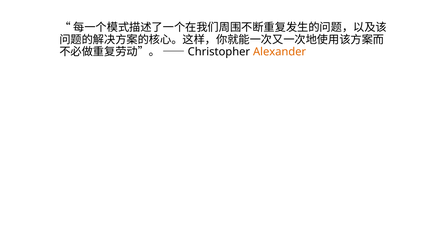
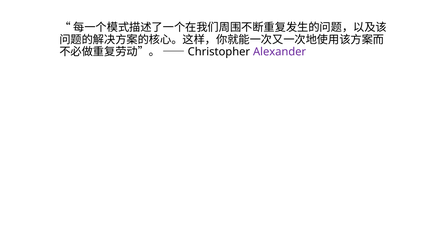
Alexander colour: orange -> purple
